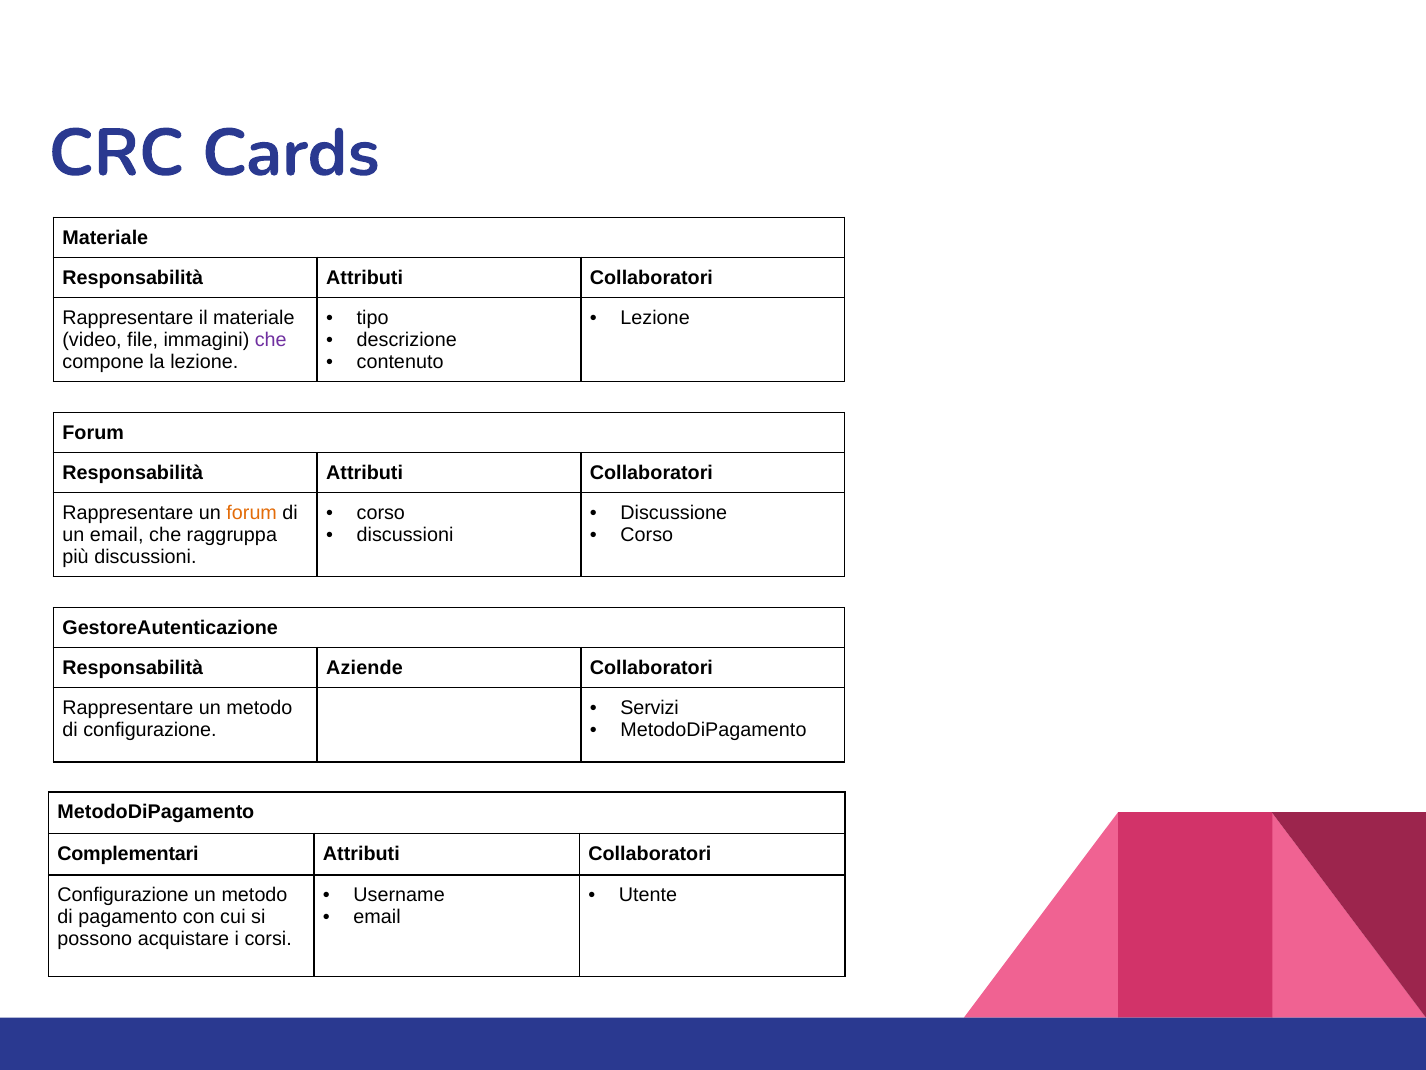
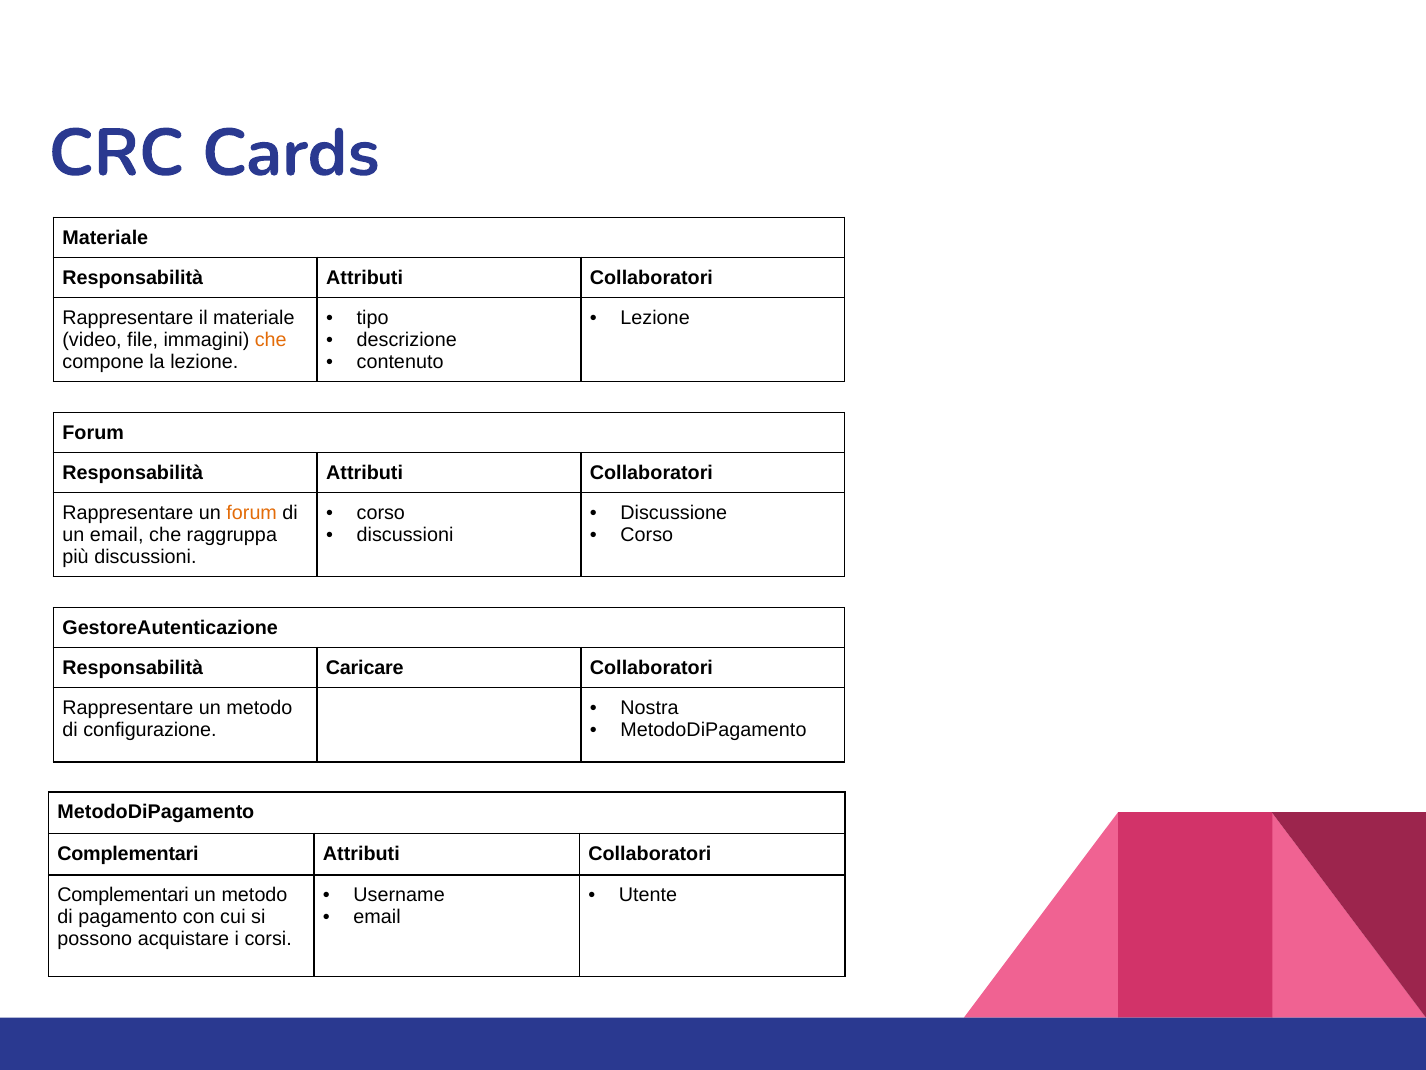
che at (271, 340) colour: purple -> orange
Aziende: Aziende -> Caricare
Servizi: Servizi -> Nostra
Configurazione at (123, 895): Configurazione -> Complementari
